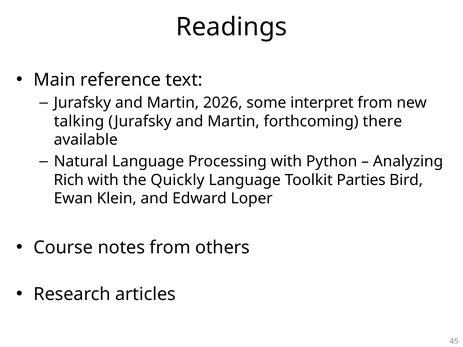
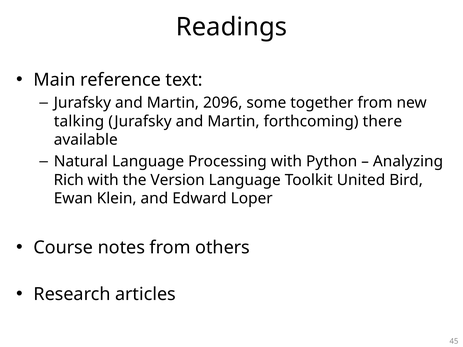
2026: 2026 -> 2096
interpret: interpret -> together
Quickly: Quickly -> Version
Parties: Parties -> United
